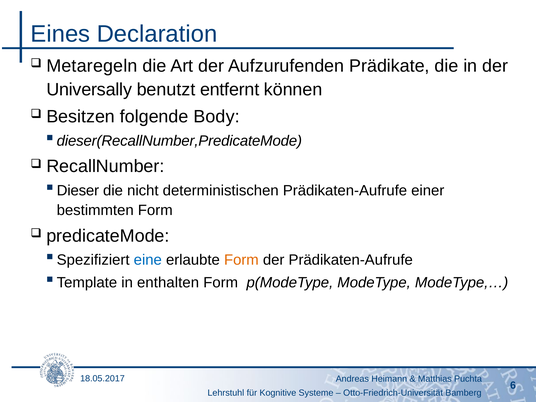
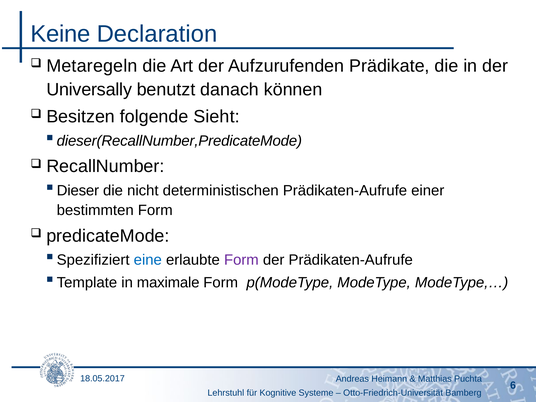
Eines: Eines -> Keine
entfernt: entfernt -> danach
Body: Body -> Sieht
Form at (241, 260) colour: orange -> purple
enthalten: enthalten -> maximale
